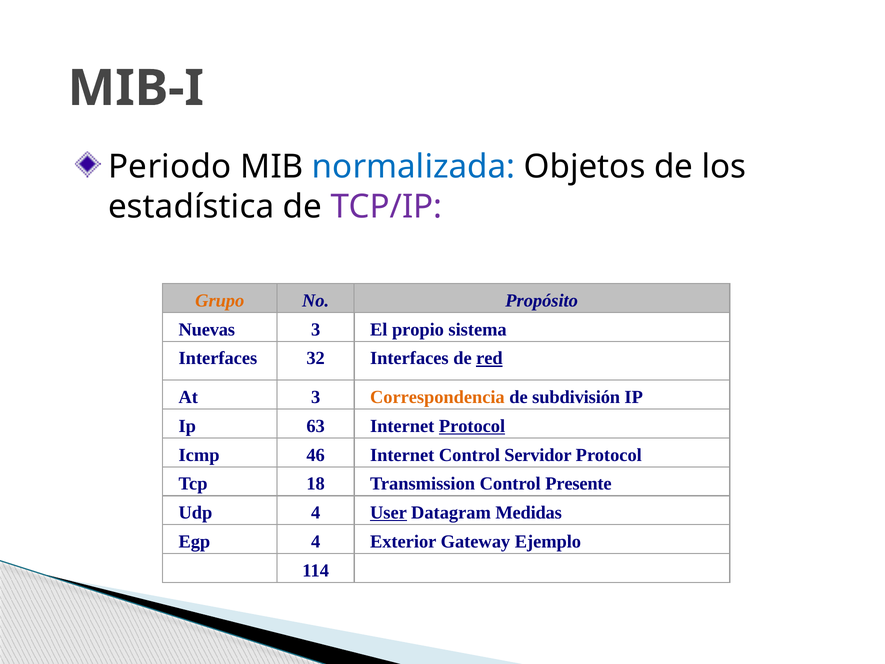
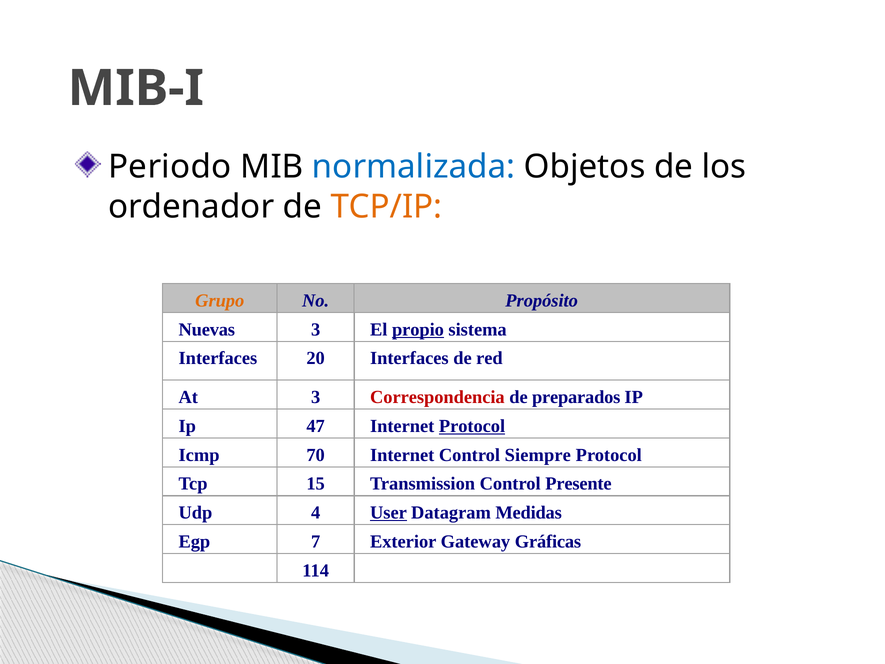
estadística: estadística -> ordenador
TCP/IP colour: purple -> orange
propio underline: none -> present
32: 32 -> 20
red underline: present -> none
Correspondencia colour: orange -> red
subdivisión: subdivisión -> preparados
63: 63 -> 47
46: 46 -> 70
Servidor: Servidor -> Siempre
18: 18 -> 15
Egp 4: 4 -> 7
Ejemplo: Ejemplo -> Gráficas
